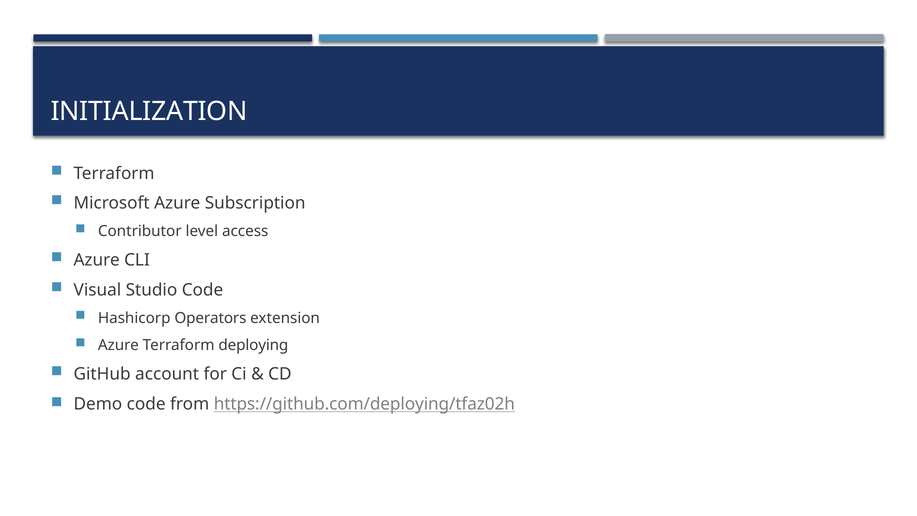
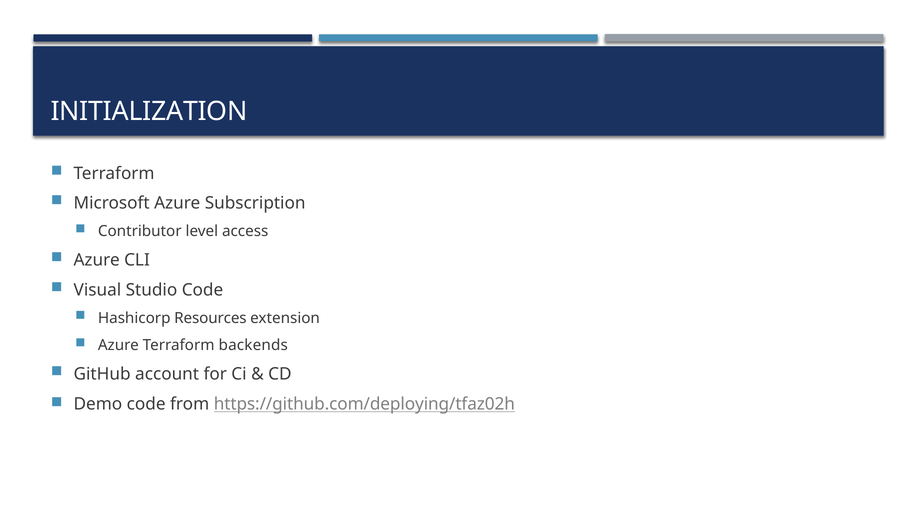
Operators: Operators -> Resources
deploying: deploying -> backends
